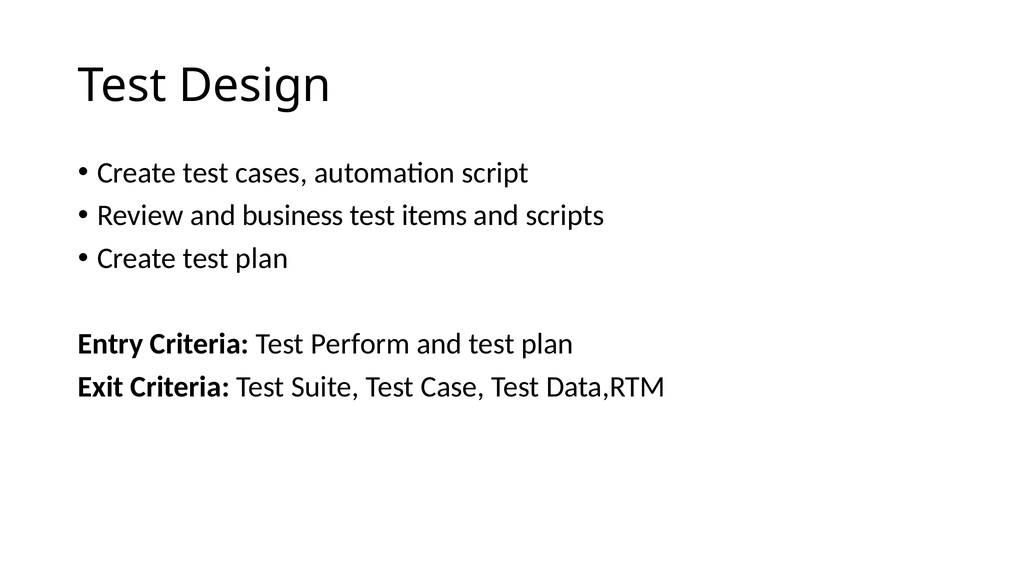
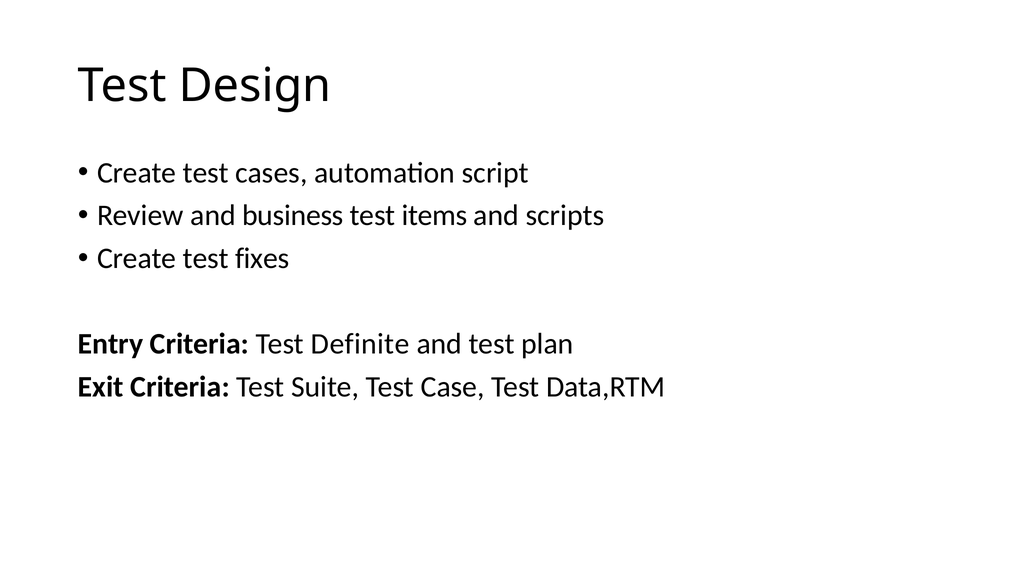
Create test plan: plan -> fixes
Perform: Perform -> Definite
